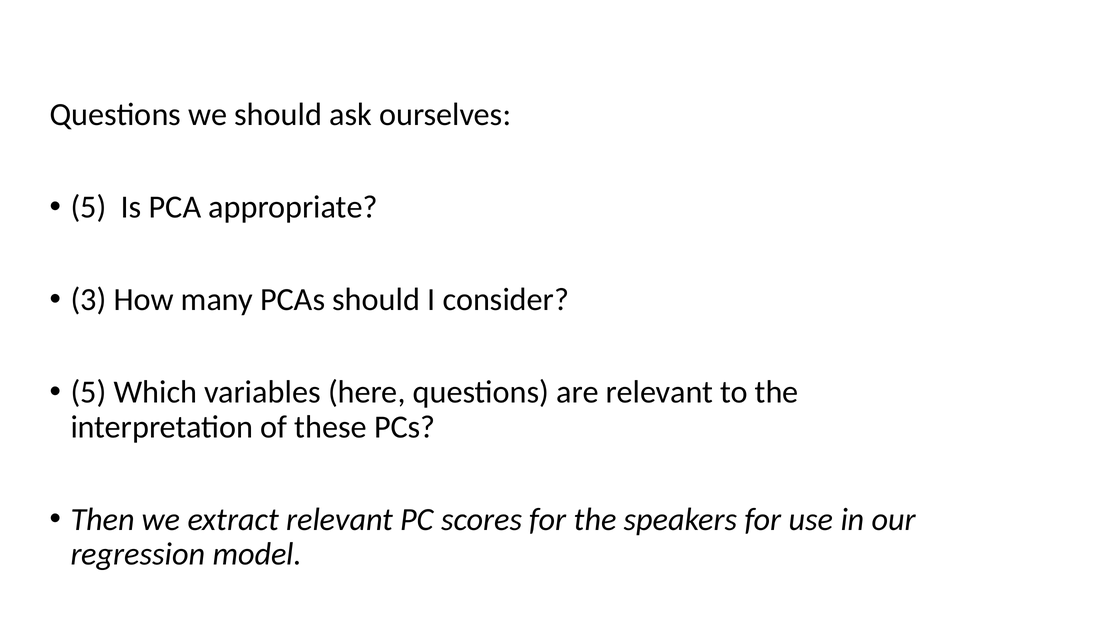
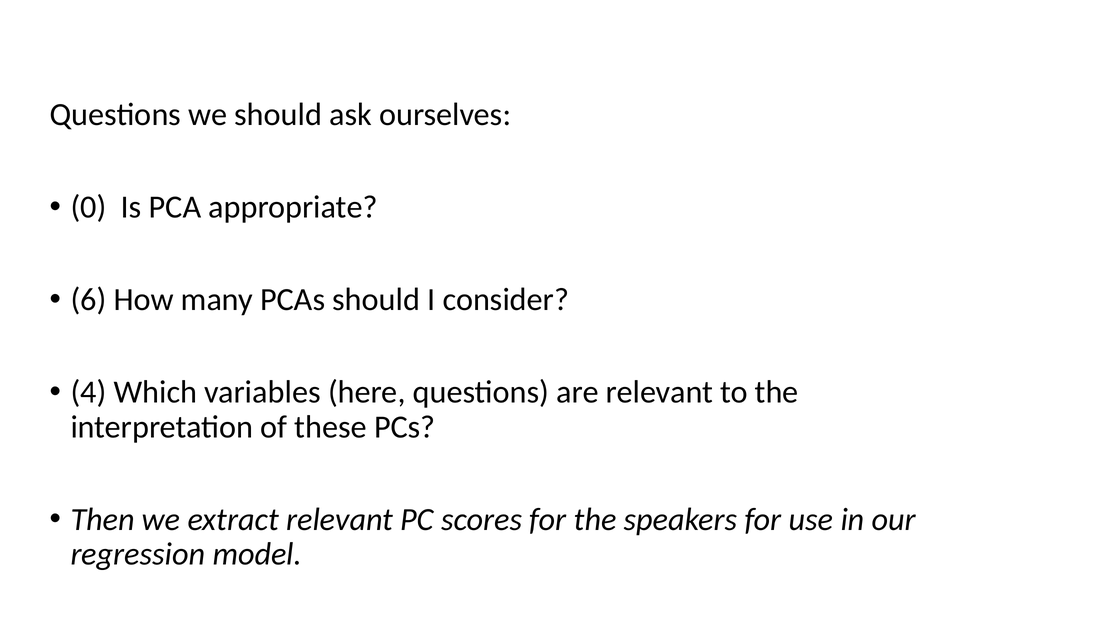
5 at (88, 207): 5 -> 0
3: 3 -> 6
5 at (88, 392): 5 -> 4
